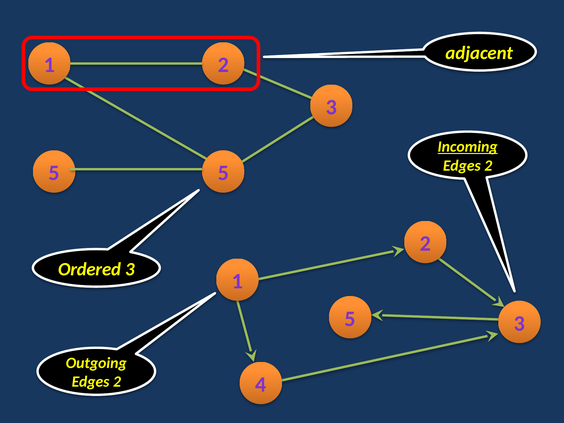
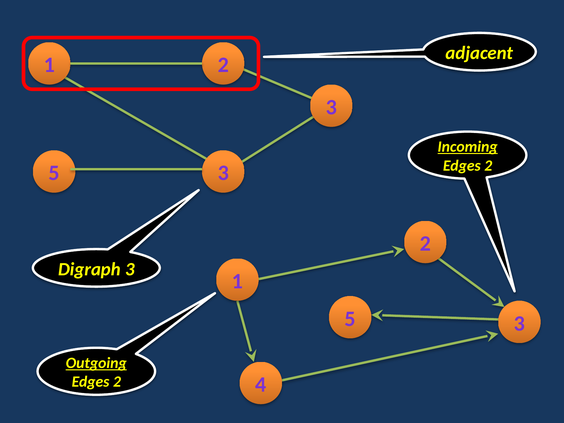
5 5: 5 -> 3
Ordered: Ordered -> Digraph
Outgoing underline: none -> present
